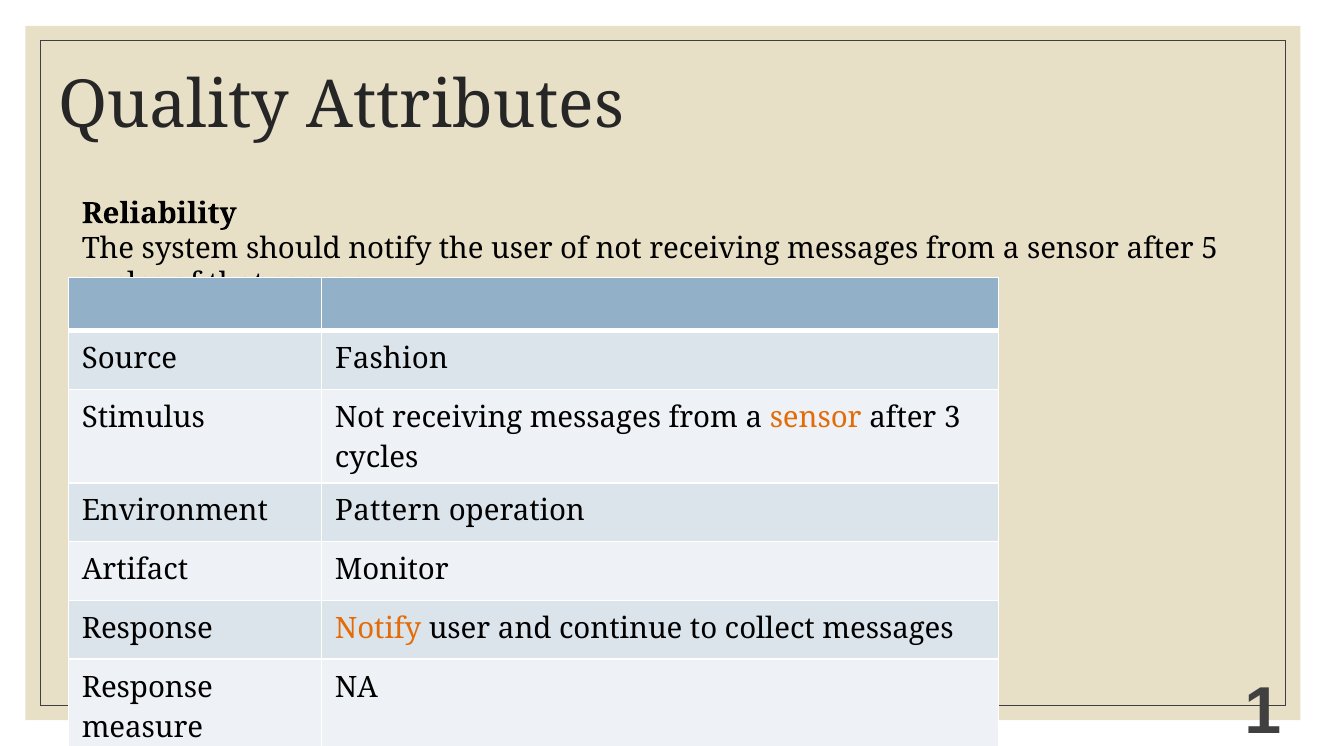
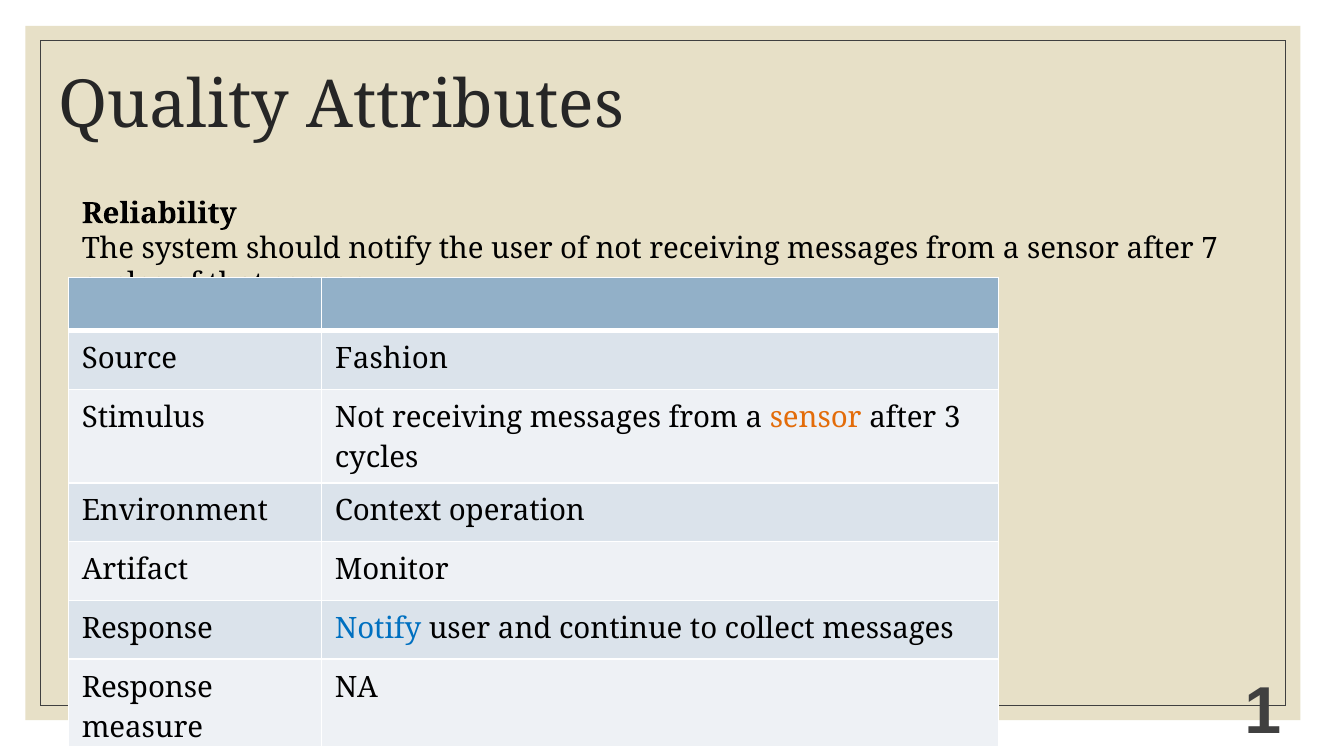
5: 5 -> 7
Pattern: Pattern -> Context
Notify at (378, 629) colour: orange -> blue
